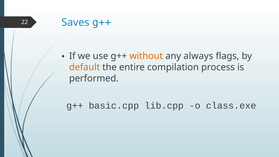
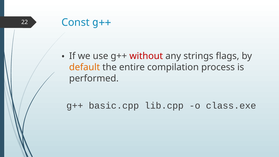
Saves: Saves -> Const
without colour: orange -> red
always: always -> strings
